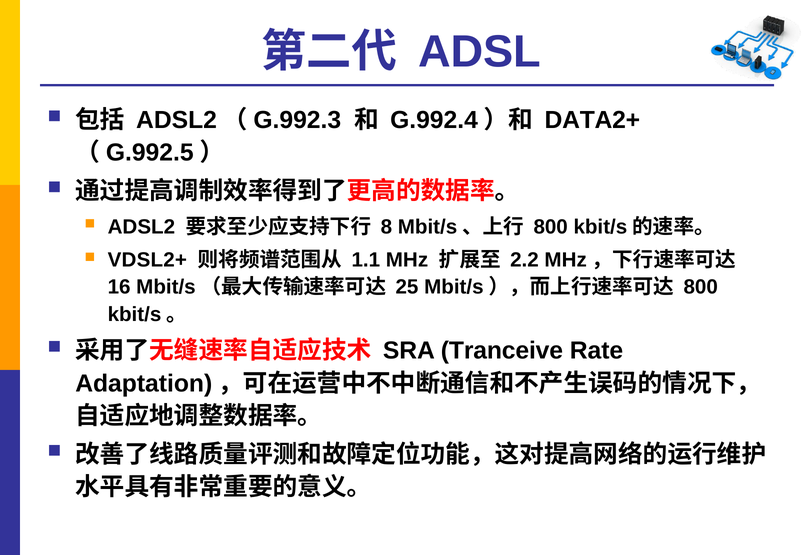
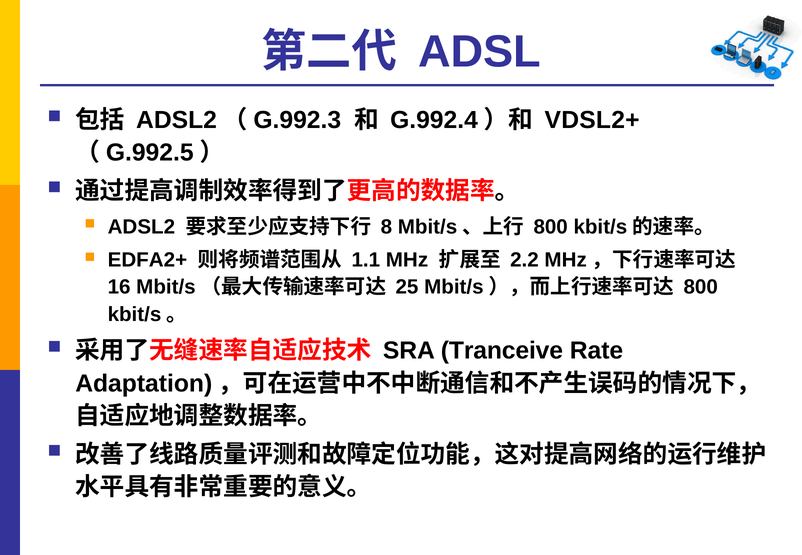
DATA2+: DATA2+ -> VDSL2+
VDSL2+: VDSL2+ -> EDFA2+
